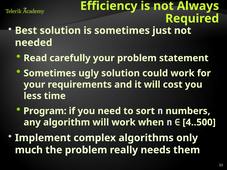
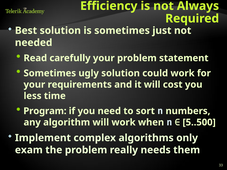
4..500: 4..500 -> 5..500
much: much -> exam
